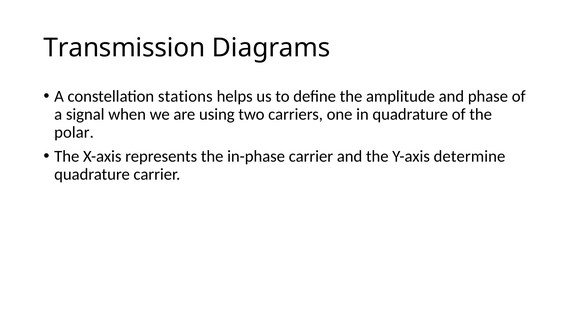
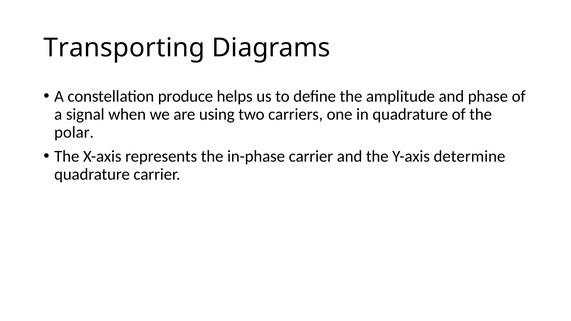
Transmission: Transmission -> Transporting
stations: stations -> produce
